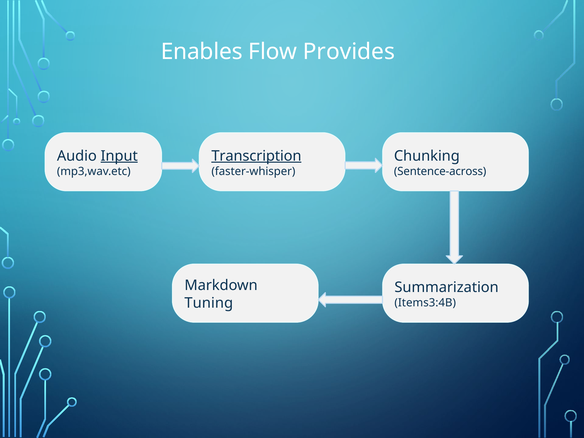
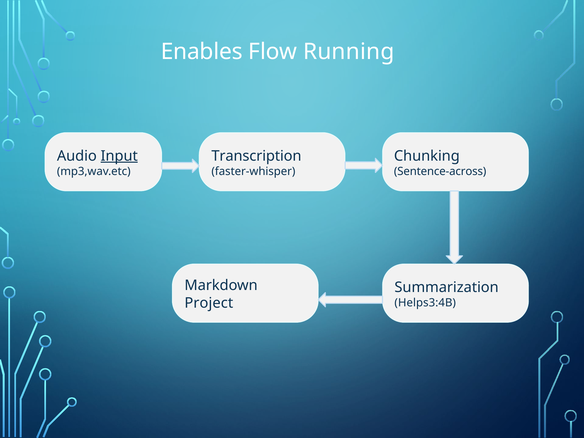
Provides: Provides -> Running
Transcription underline: present -> none
Tuning: Tuning -> Project
Items3:4B: Items3:4B -> Helps3:4B
